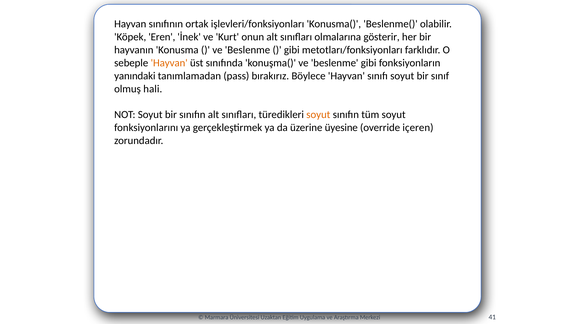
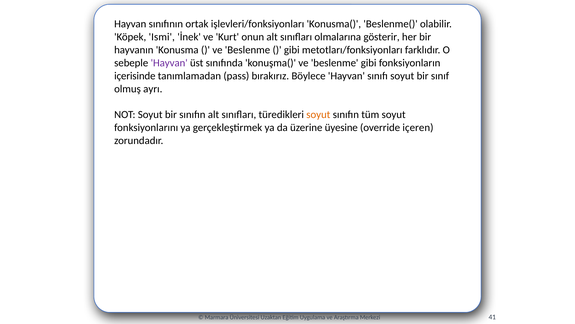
Eren: Eren -> Ismi
Hayvan at (169, 63) colour: orange -> purple
yanındaki: yanındaki -> içerisinde
hali: hali -> ayrı
